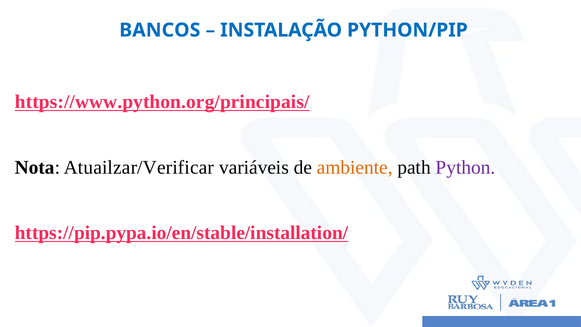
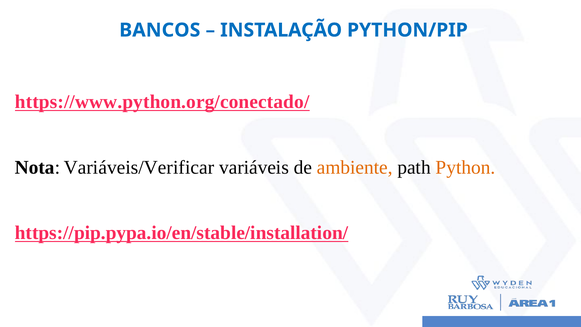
https://www.python.org/principais/: https://www.python.org/principais/ -> https://www.python.org/conectado/
Atuailzar/Verificar: Atuailzar/Verificar -> Variáveis/Verificar
Python colour: purple -> orange
